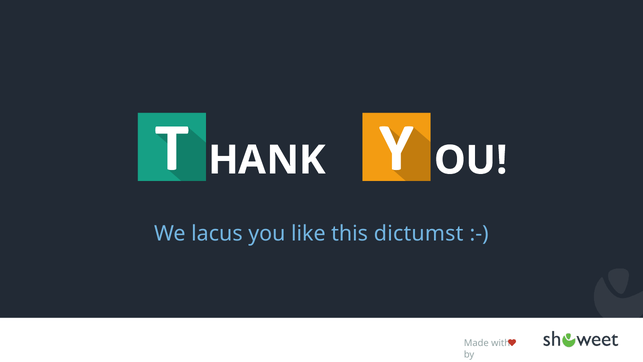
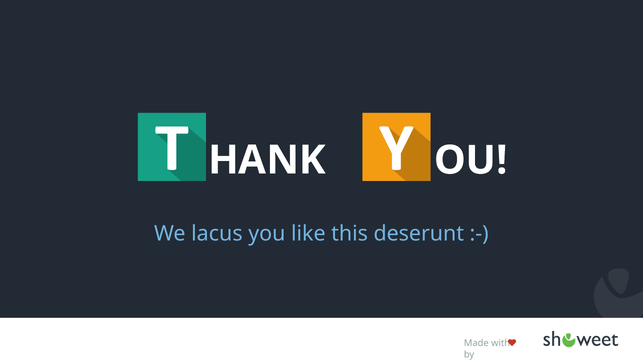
dictumst: dictumst -> deserunt
